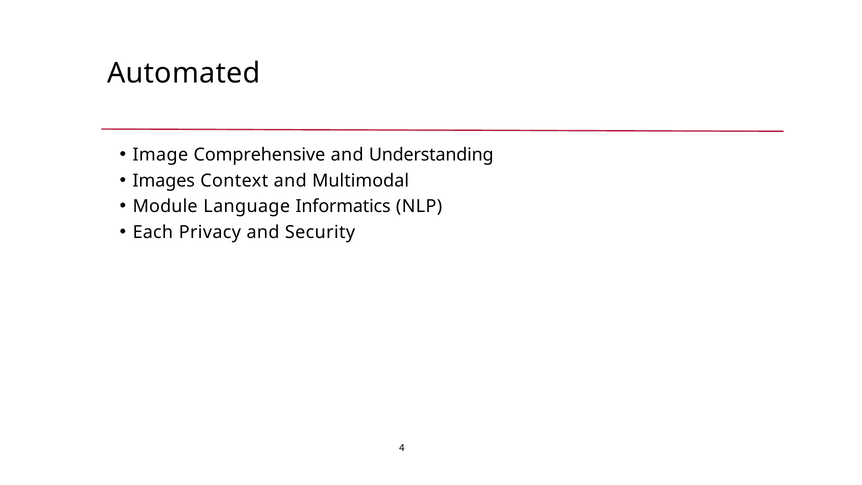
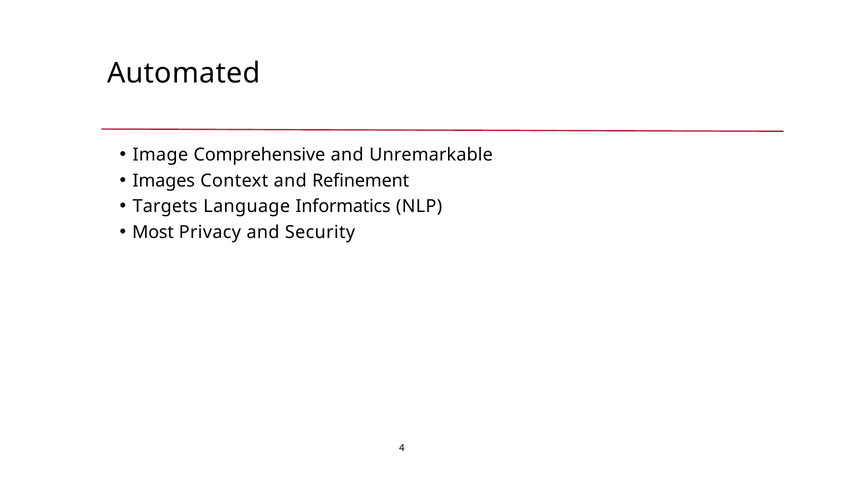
Understanding: Understanding -> Unremarkable
Multimodal: Multimodal -> Refinement
Module: Module -> Targets
Each: Each -> Most
